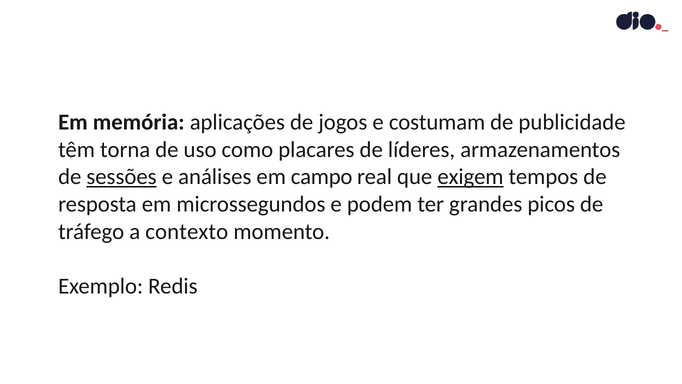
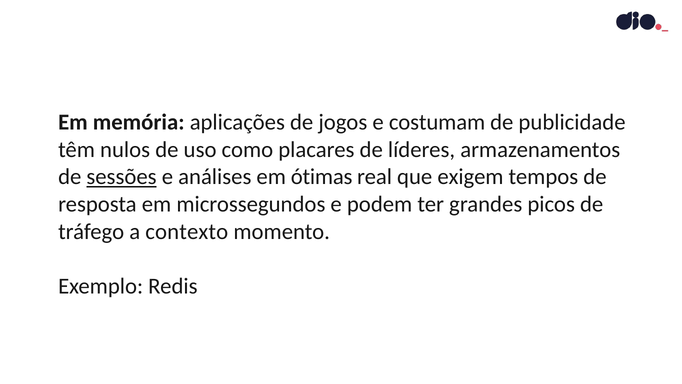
torna: torna -> nulos
campo: campo -> ótimas
exigem underline: present -> none
